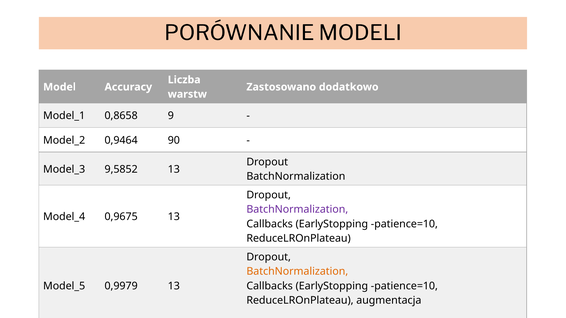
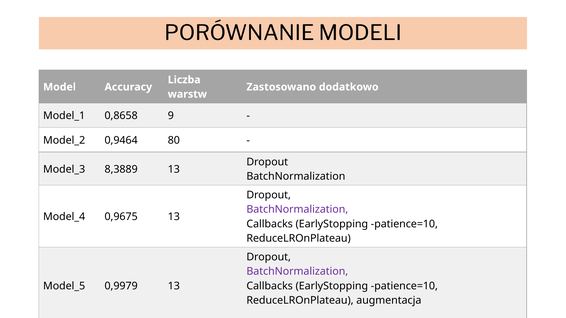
90: 90 -> 80
9,5852: 9,5852 -> 8,3889
BatchNormalization at (297, 272) colour: orange -> purple
